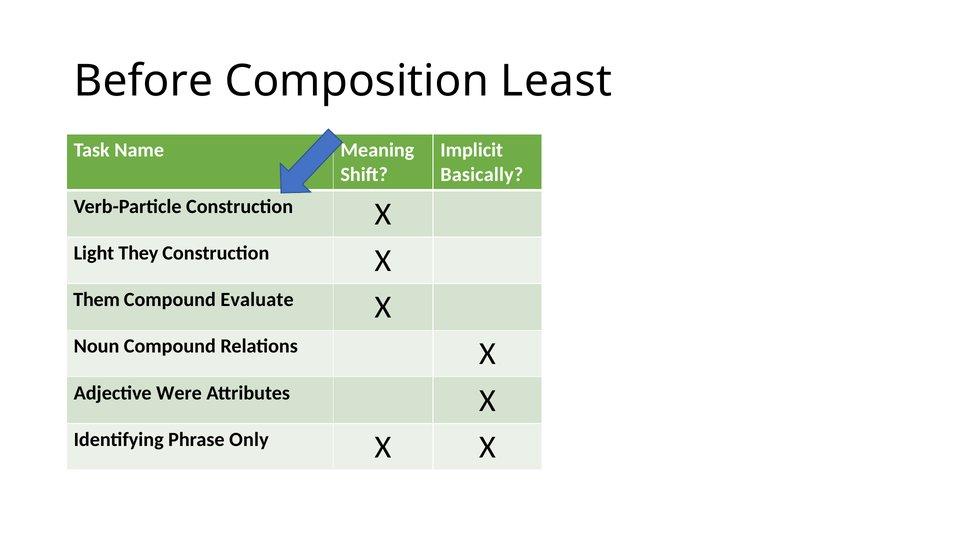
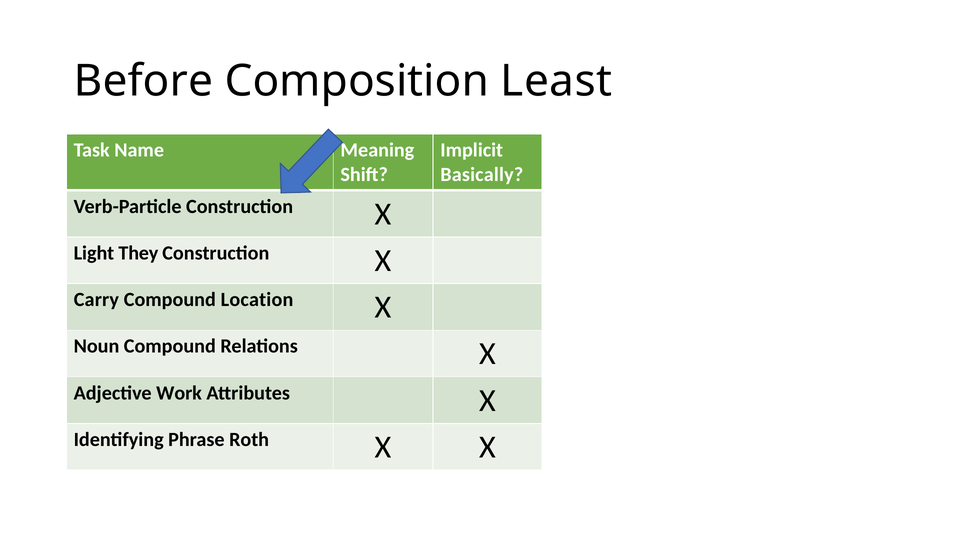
Them: Them -> Carry
Evaluate: Evaluate -> Location
Were: Were -> Work
Only: Only -> Roth
